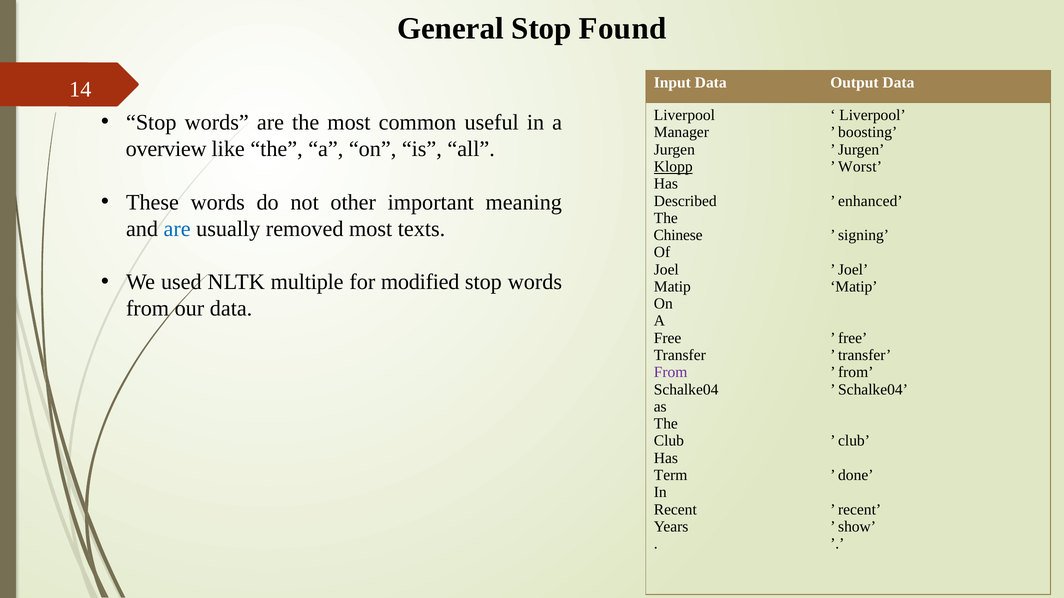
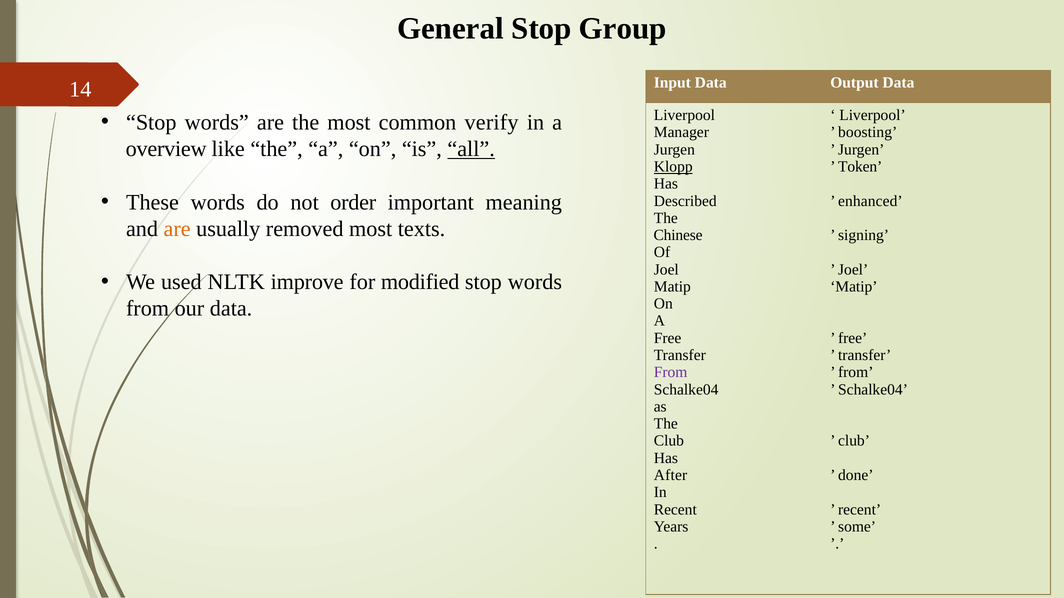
Found: Found -> Group
useful: useful -> verify
all underline: none -> present
Worst: Worst -> Token
other: other -> order
are at (177, 229) colour: blue -> orange
multiple: multiple -> improve
Term: Term -> After
show: show -> some
